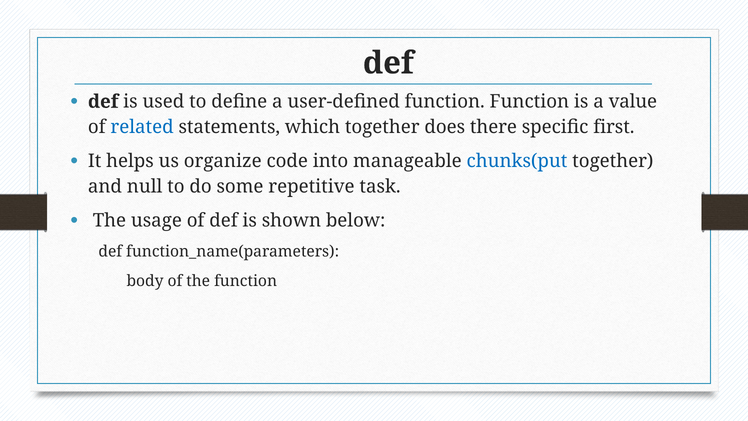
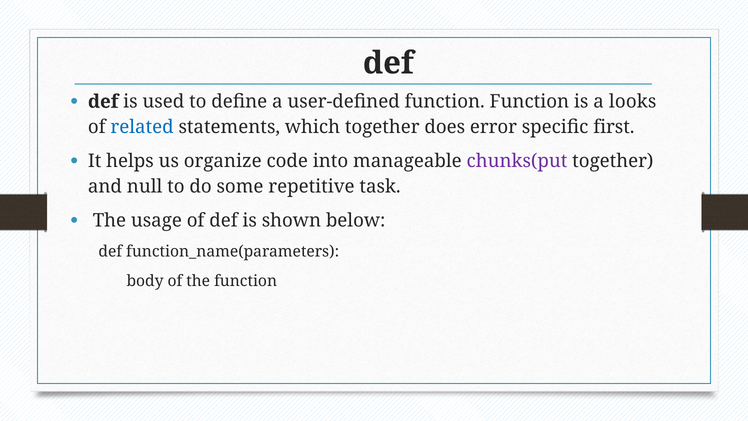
value: value -> looks
there: there -> error
chunks(put colour: blue -> purple
